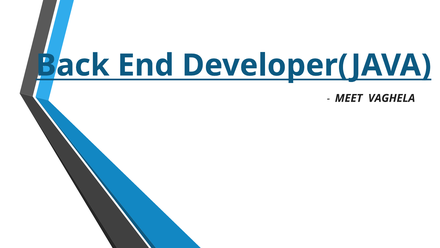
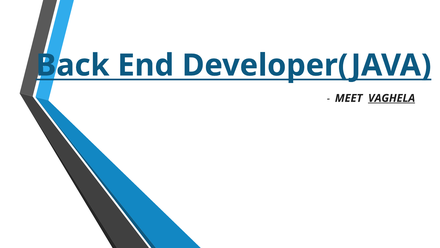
VAGHELA underline: none -> present
